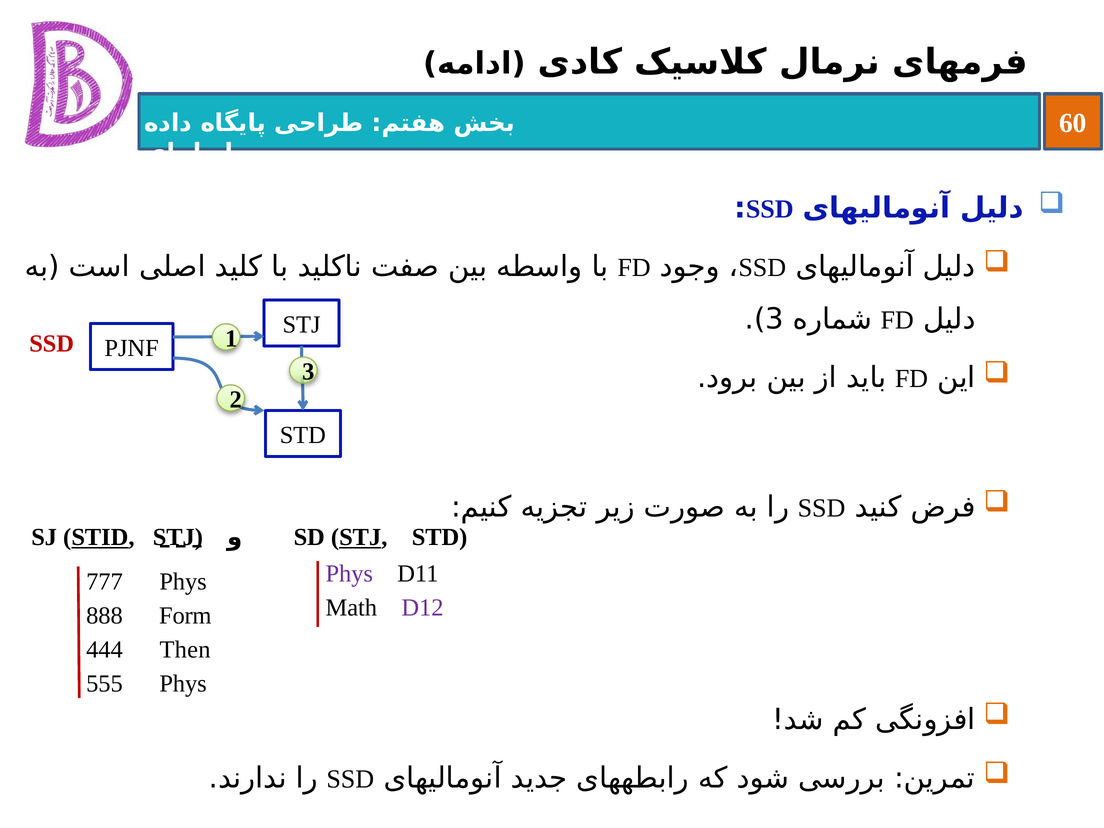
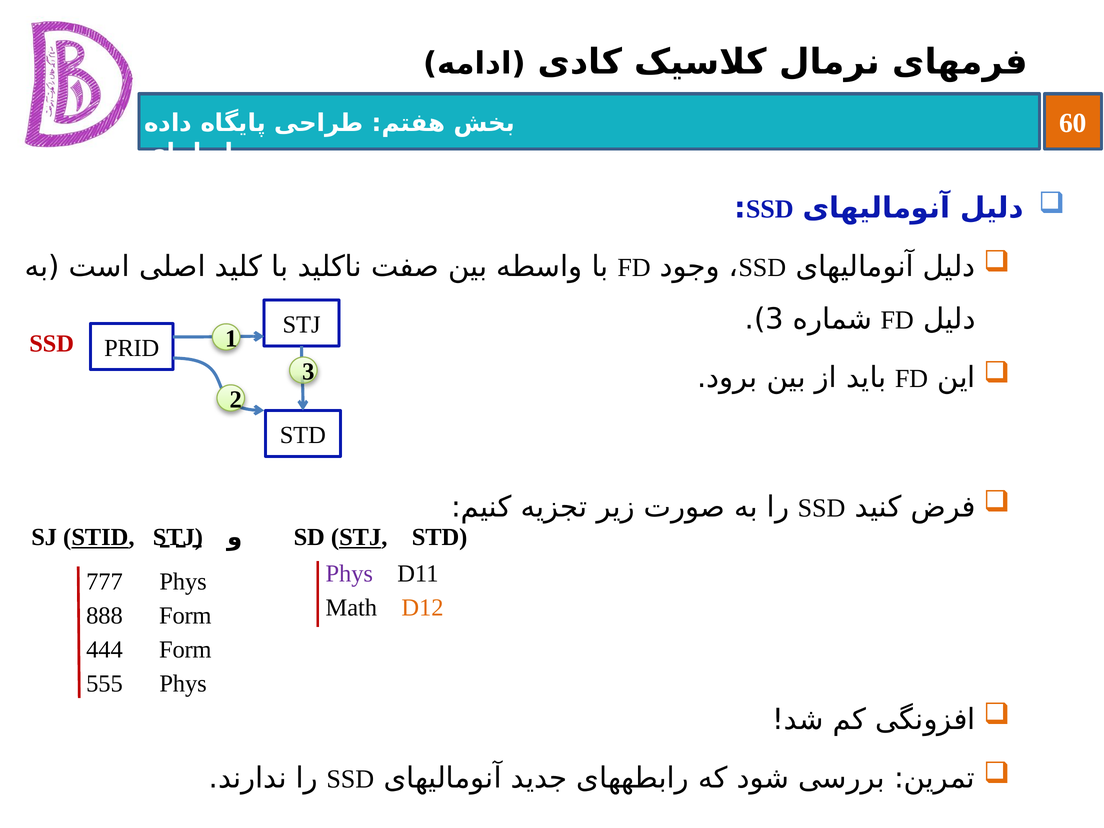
PJNF: PJNF -> PRID
D12 colour: purple -> orange
444 Then: Then -> Form
